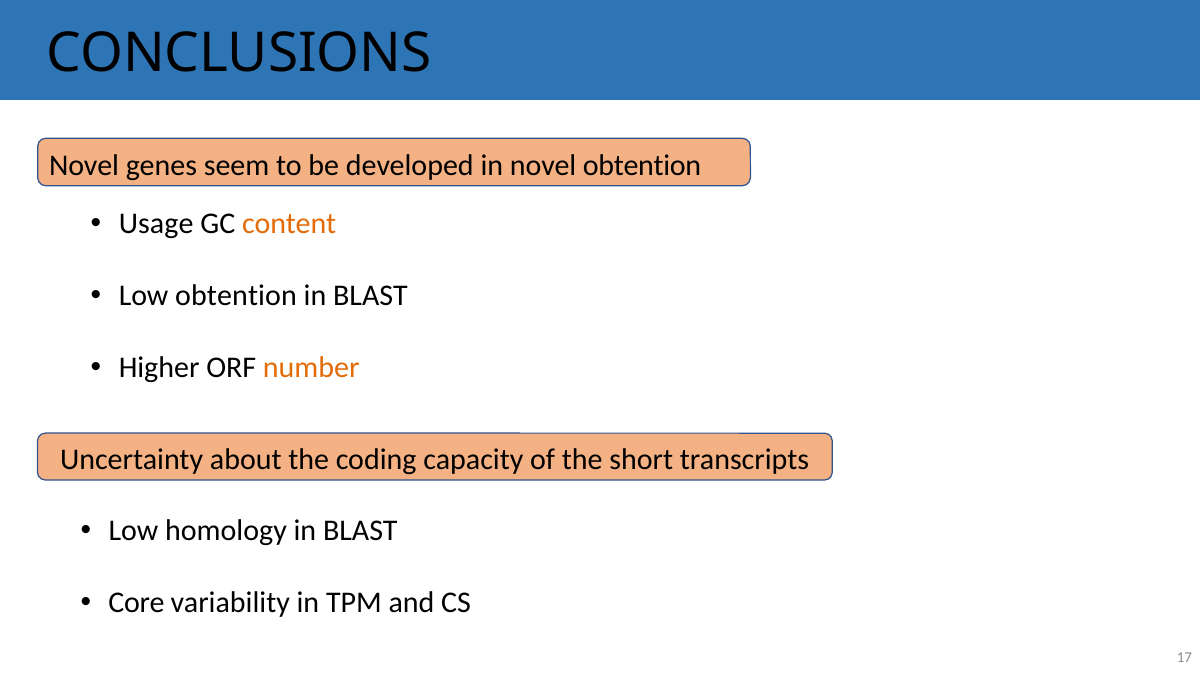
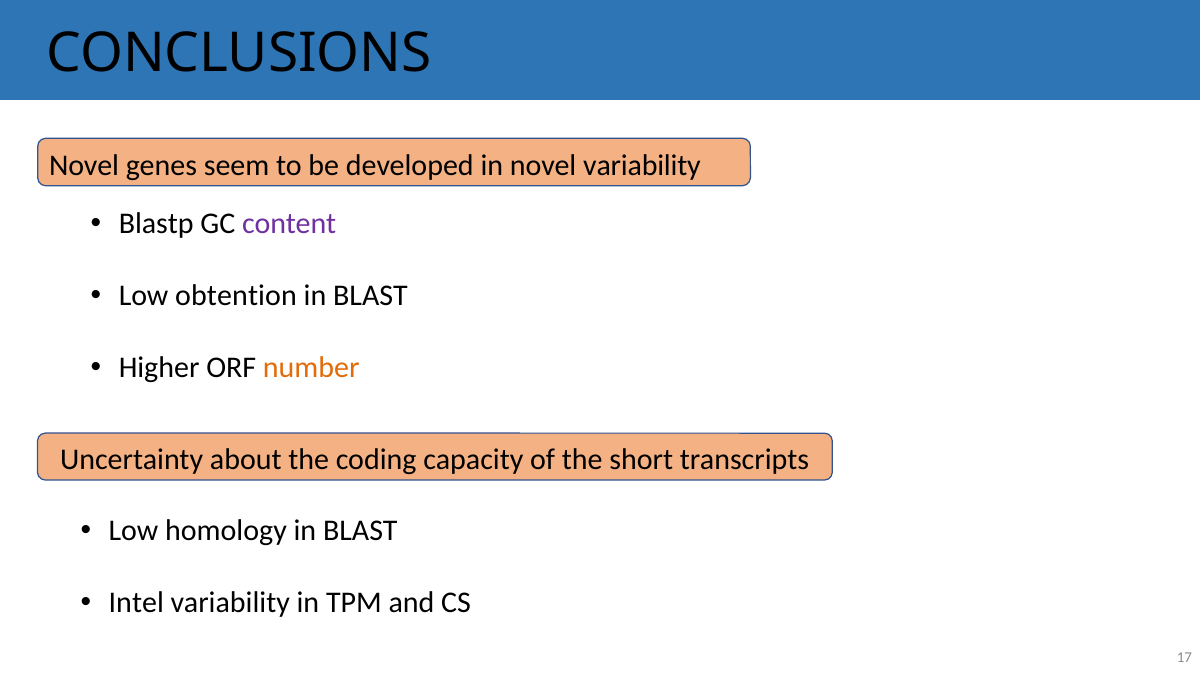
novel obtention: obtention -> variability
Usage: Usage -> Blastp
content colour: orange -> purple
Core: Core -> Intel
